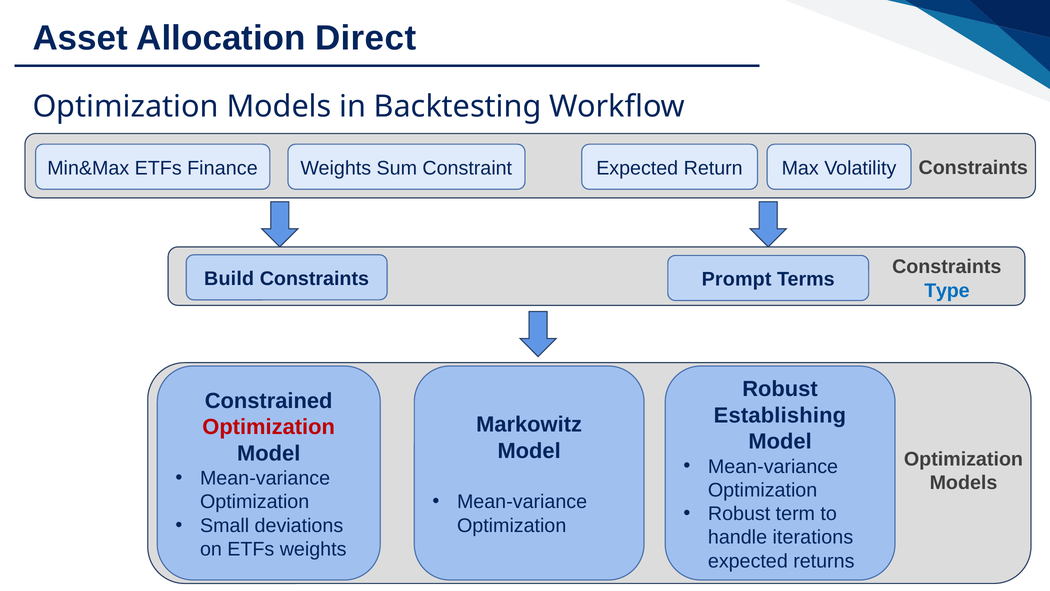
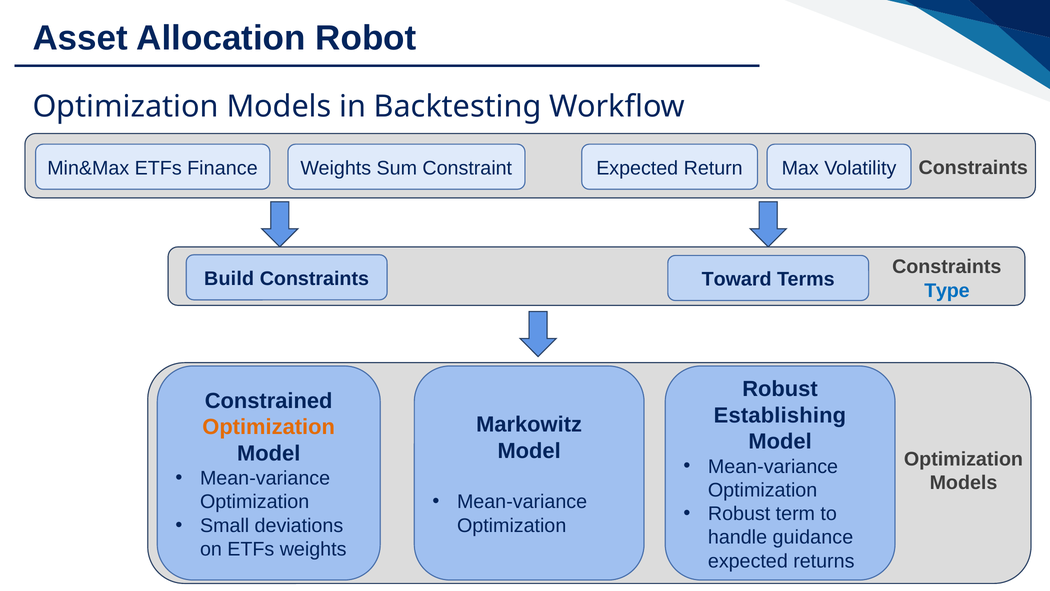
Direct: Direct -> Robot
Prompt: Prompt -> Toward
Optimization at (269, 427) colour: red -> orange
iterations: iterations -> guidance
